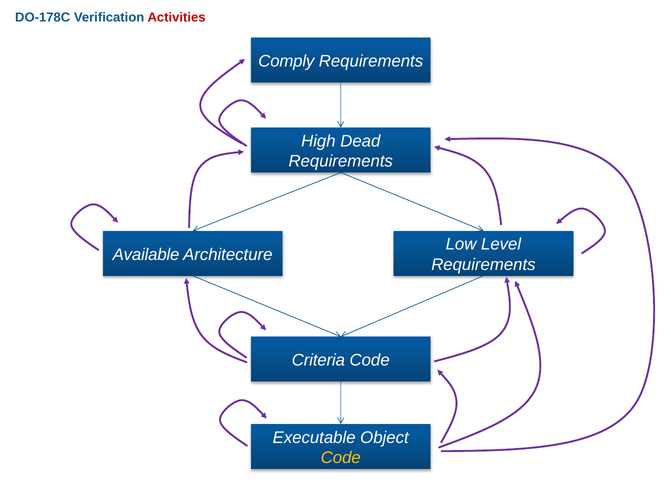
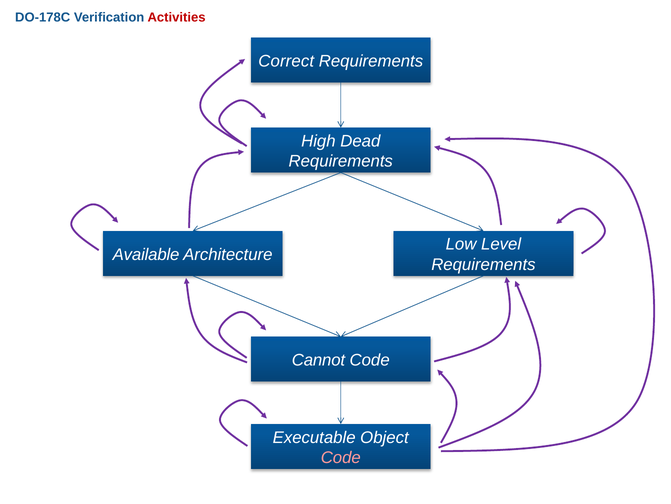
Comply: Comply -> Correct
Criteria: Criteria -> Cannot
Code at (341, 457) colour: yellow -> pink
